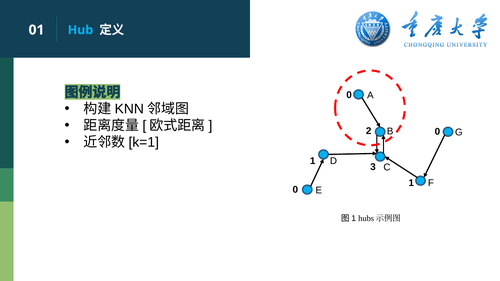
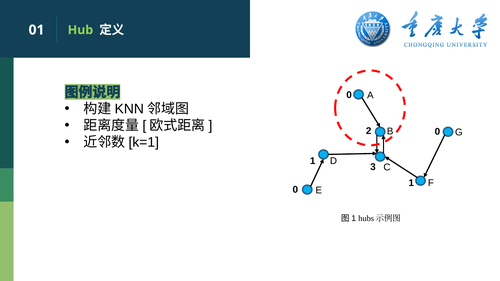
Hub colour: light blue -> light green
